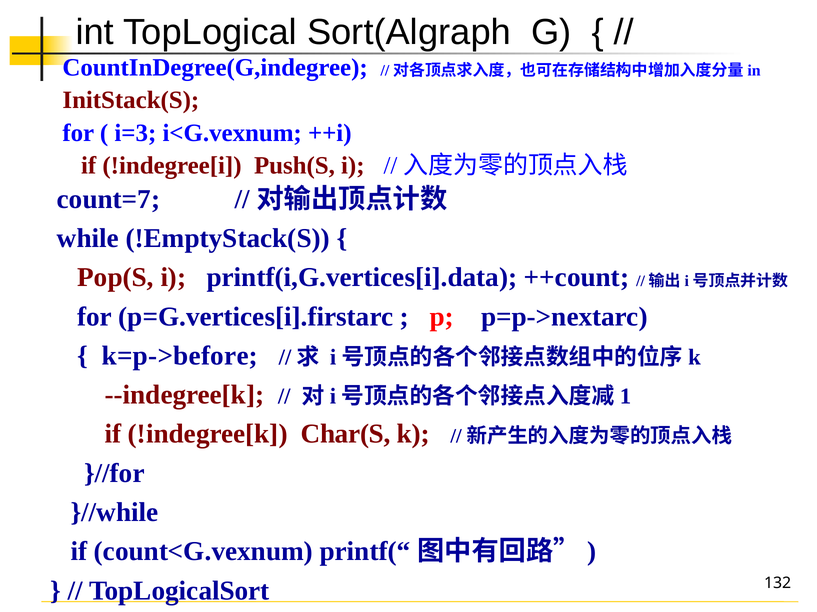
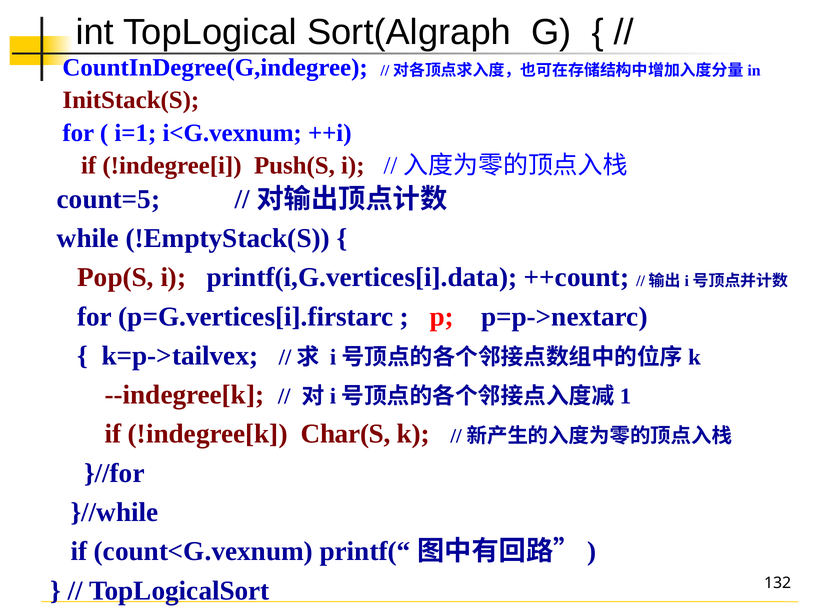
i=3: i=3 -> i=1
count=7: count=7 -> count=5
k=p->before: k=p->before -> k=p->tailvex
